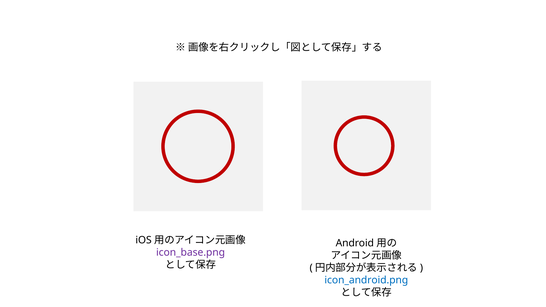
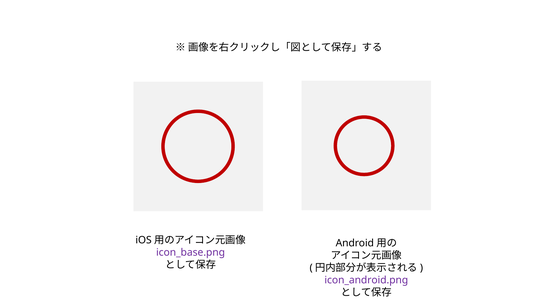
icon_android.png colour: blue -> purple
